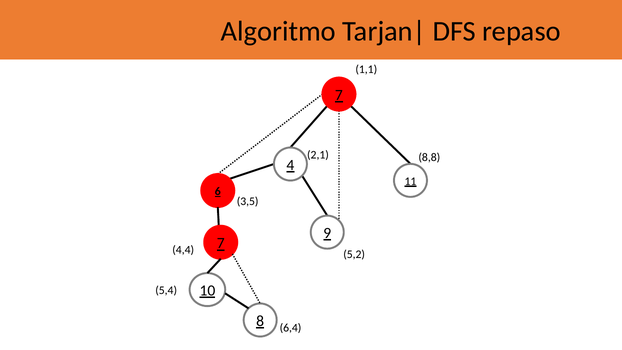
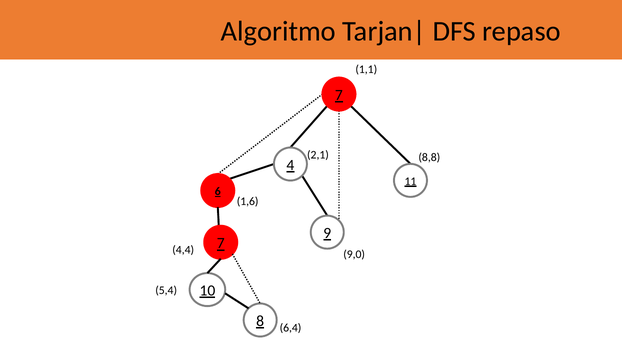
3,5: 3,5 -> 1,6
5,2: 5,2 -> 9,0
